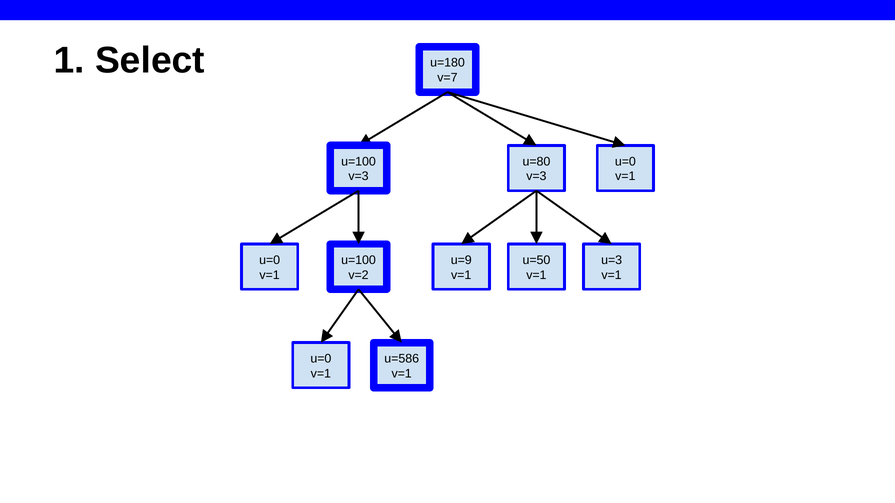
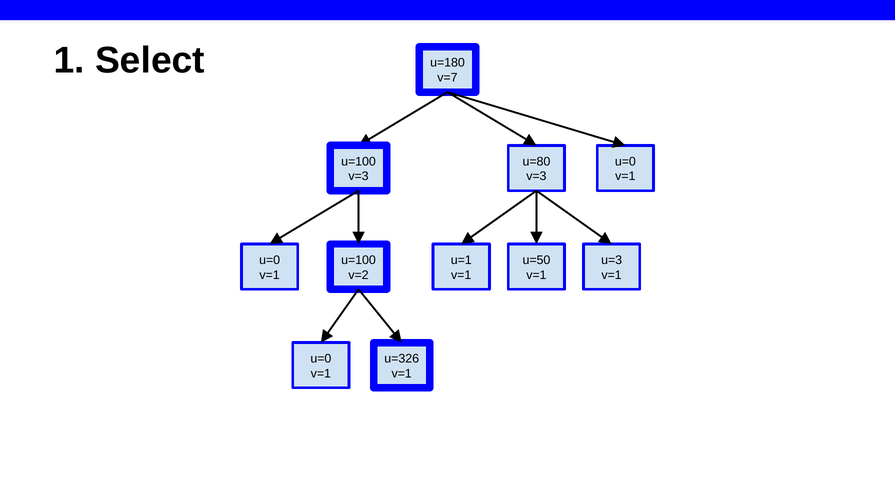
u=9: u=9 -> u=1
u=586: u=586 -> u=326
